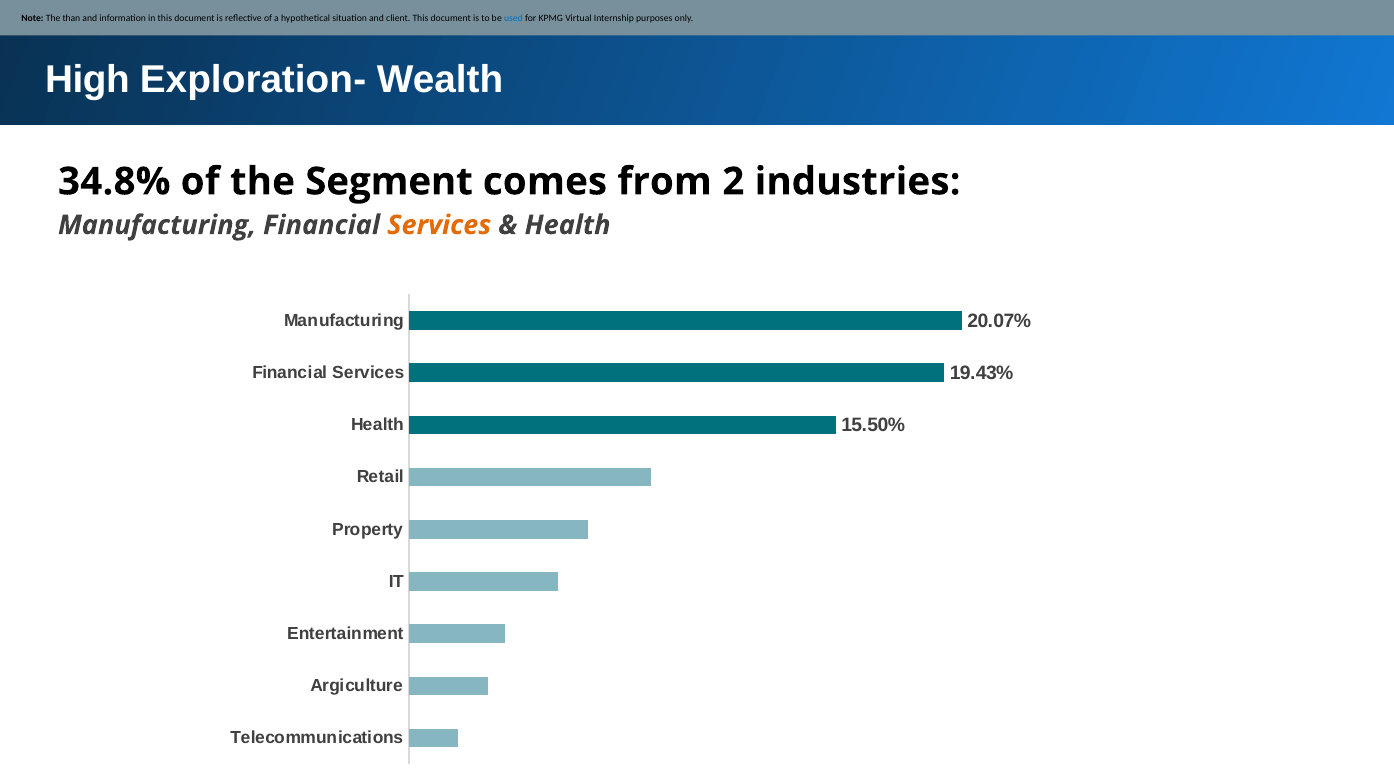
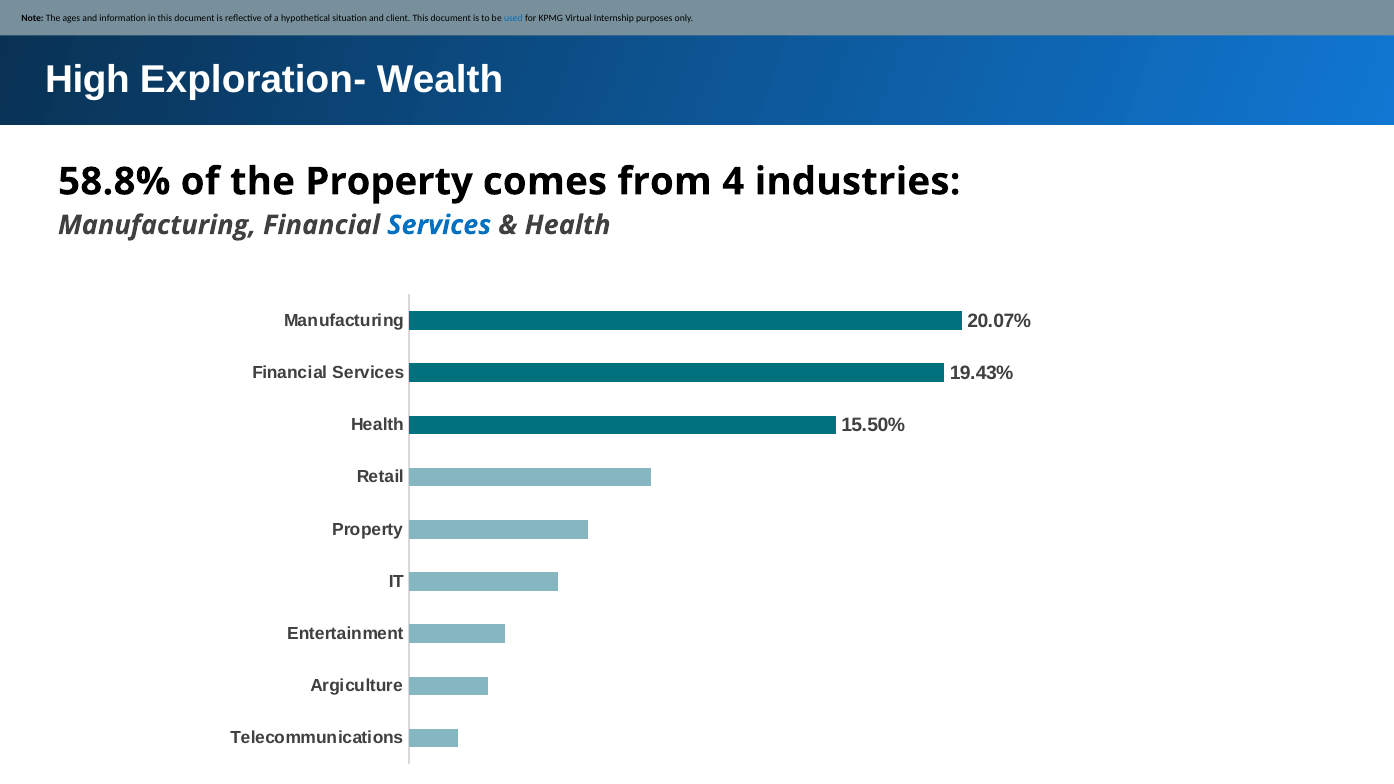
than: than -> ages
34.8%: 34.8% -> 58.8%
the Segment: Segment -> Property
2: 2 -> 4
Services at (439, 225) colour: orange -> blue
